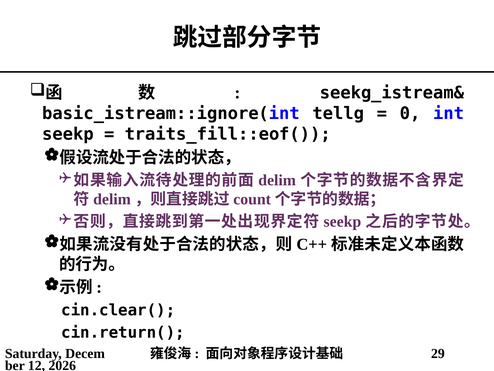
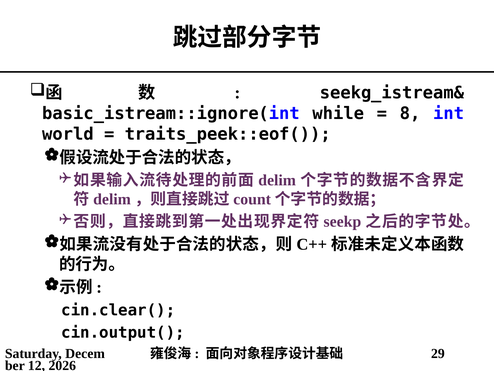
tellg: tellg -> while
0: 0 -> 8
seekp at (68, 134): seekp -> world
traits_fill::eof(: traits_fill::eof( -> traits_peek::eof(
cin.return(: cin.return( -> cin.output(
